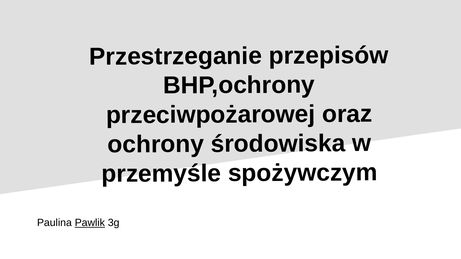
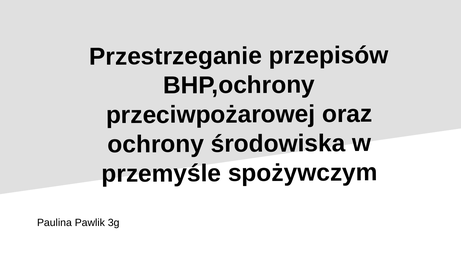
Pawlik underline: present -> none
